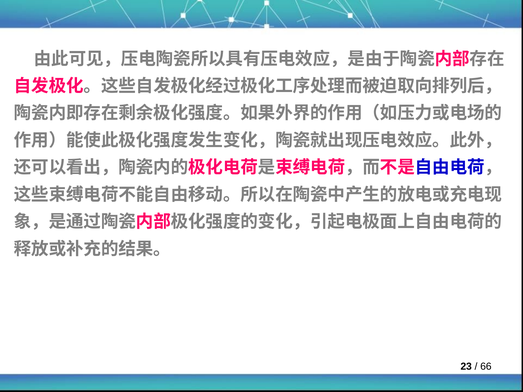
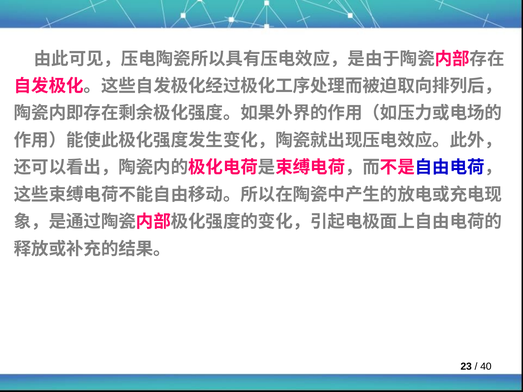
66: 66 -> 40
